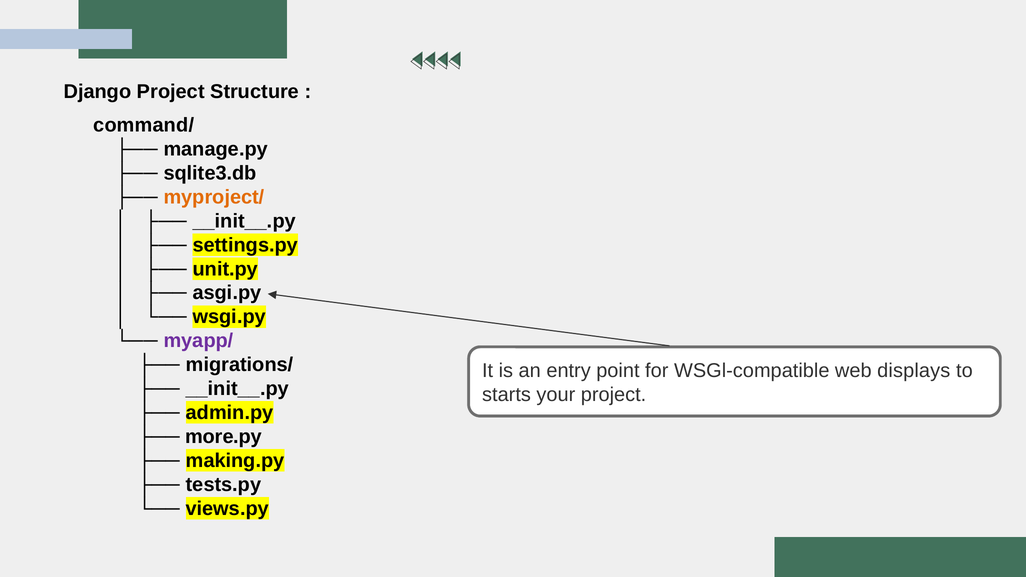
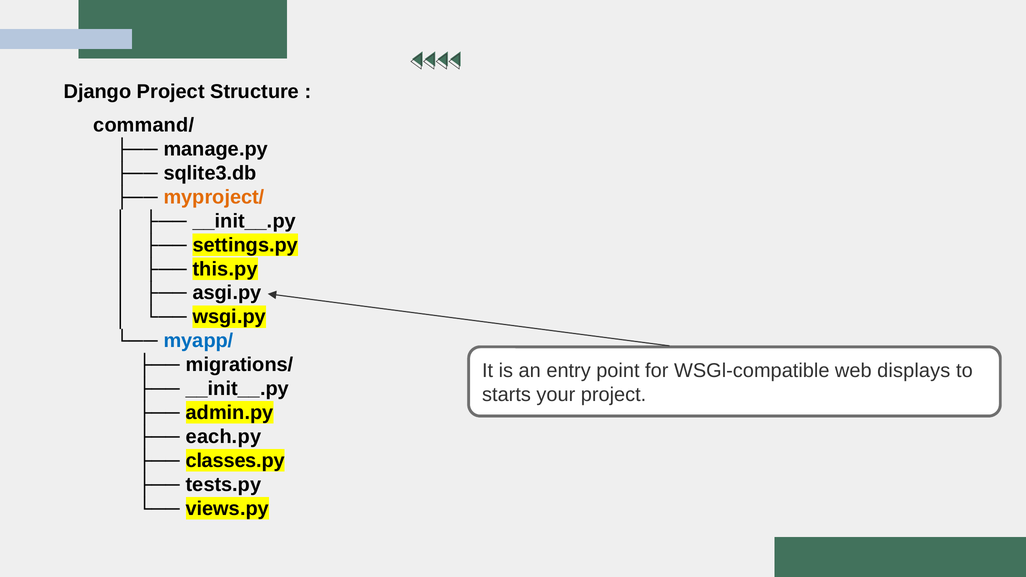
unit.py: unit.py -> this.py
myapp/ colour: purple -> blue
more.py: more.py -> each.py
making.py: making.py -> classes.py
